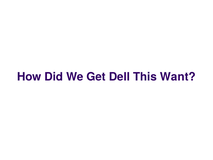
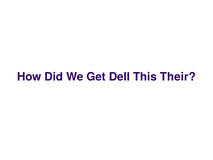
Want: Want -> Their
